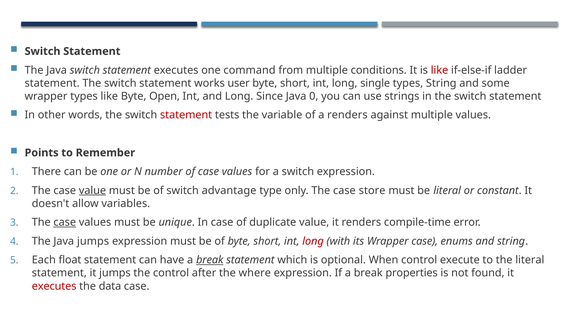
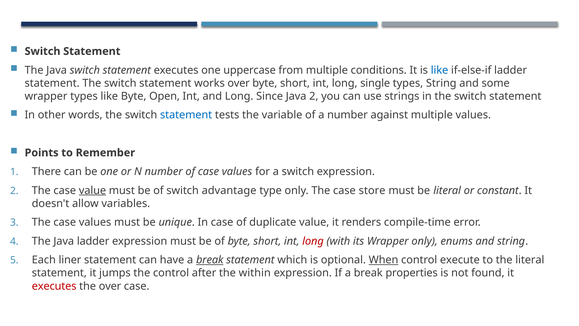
command: command -> uppercase
like at (440, 70) colour: red -> blue
works user: user -> over
Java 0: 0 -> 2
statement at (186, 115) colour: red -> blue
a renders: renders -> number
case at (65, 222) underline: present -> none
Java jumps: jumps -> ladder
Wrapper case: case -> only
float: float -> liner
When underline: none -> present
where: where -> within
the data: data -> over
